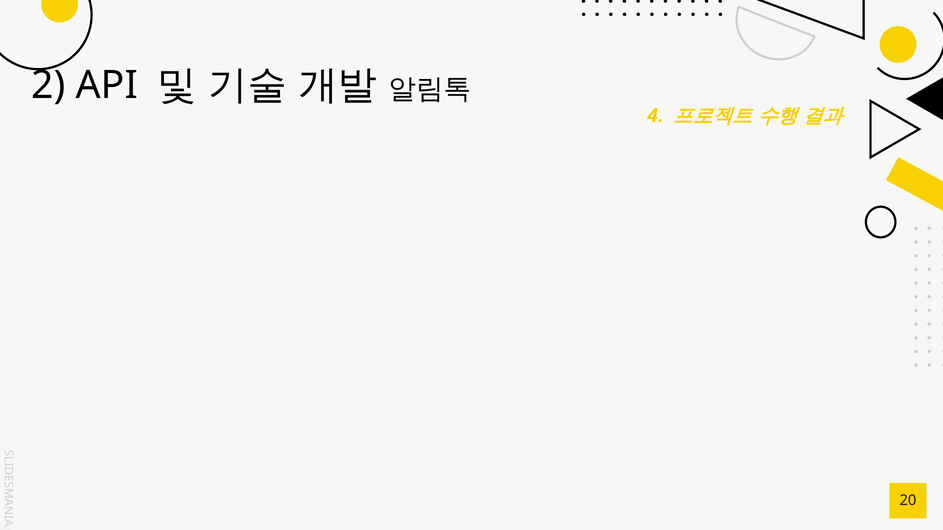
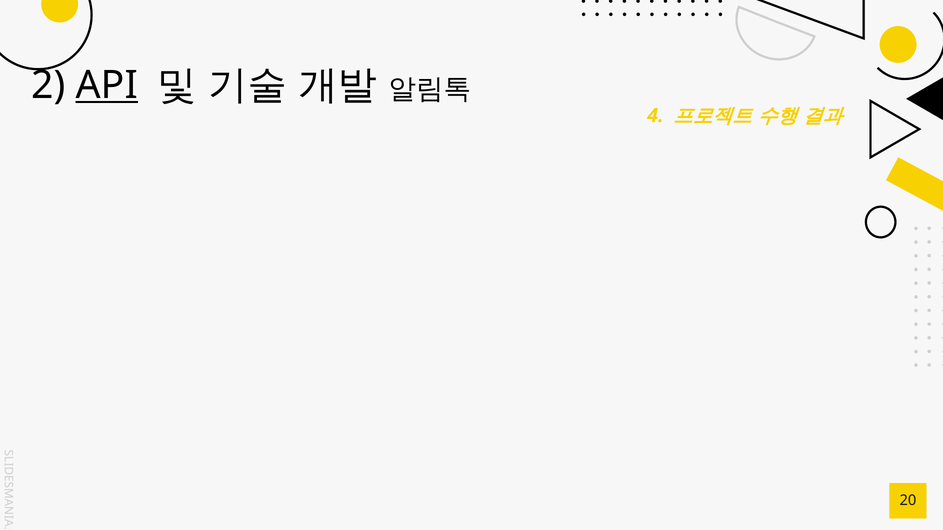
API underline: none -> present
